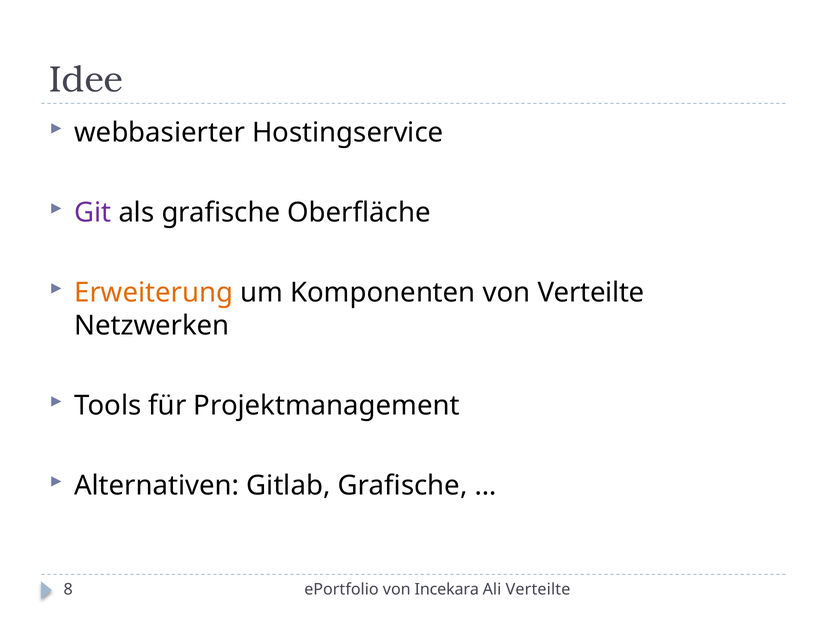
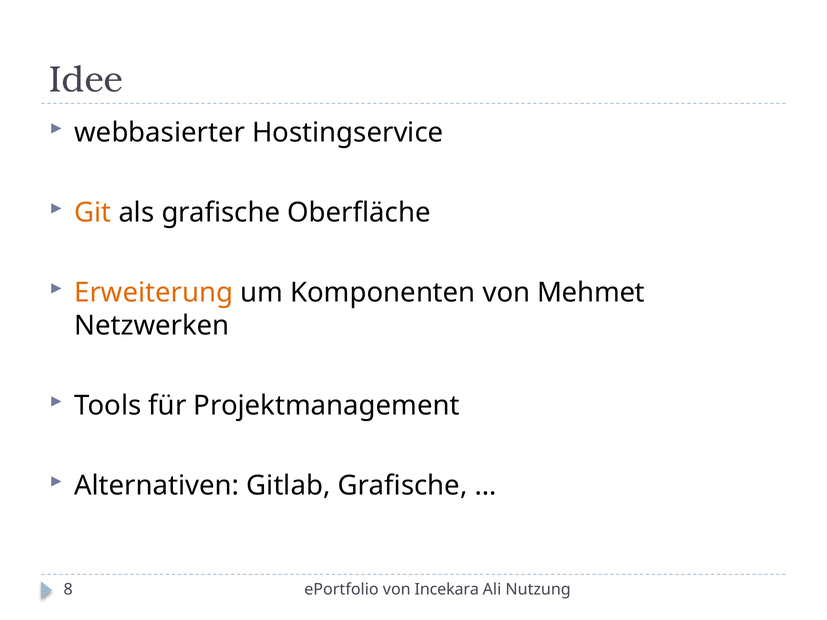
Git colour: purple -> orange
von Verteilte: Verteilte -> Mehmet
Ali Verteilte: Verteilte -> Nutzung
